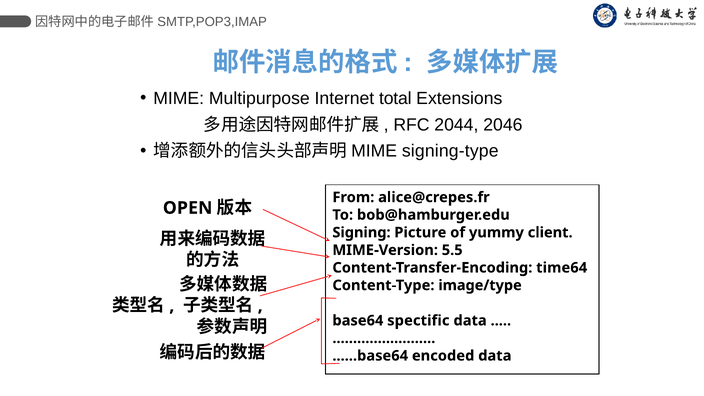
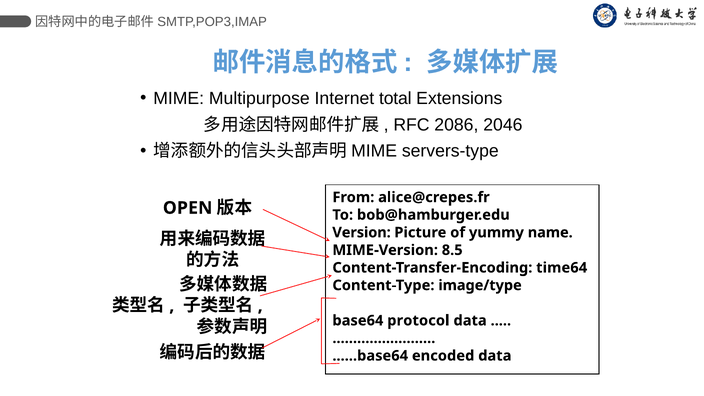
2044: 2044 -> 2086
signing-type: signing-type -> servers-type
Signing: Signing -> Version
client: client -> name
5.5: 5.5 -> 8.5
spectific: spectific -> protocol
